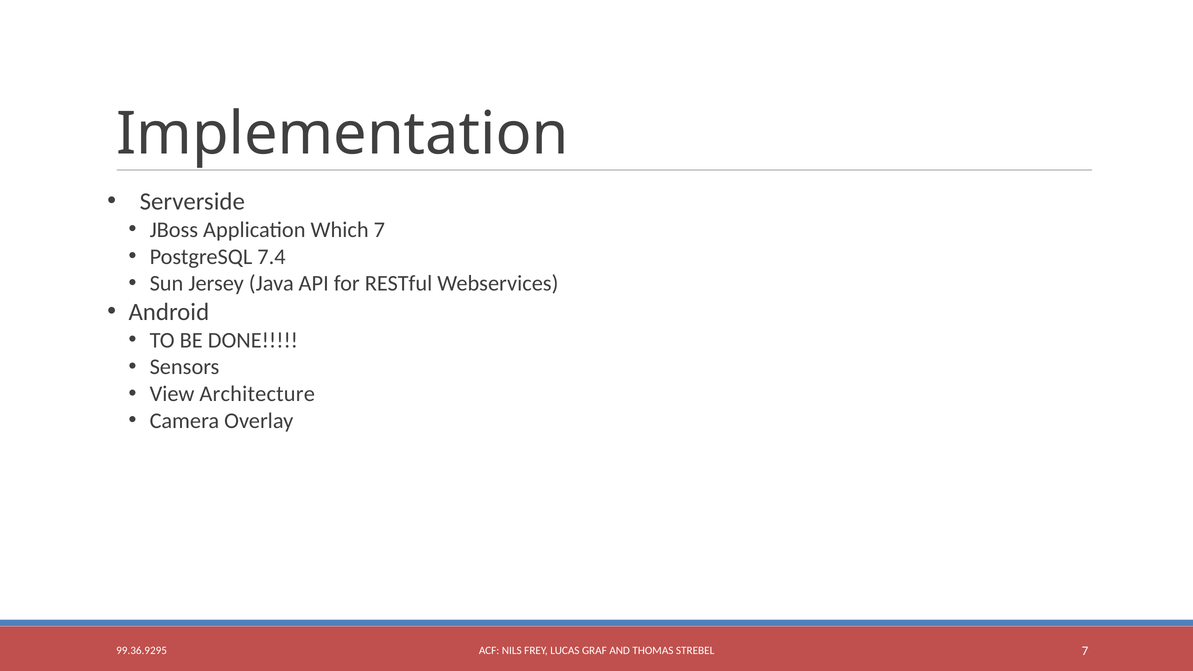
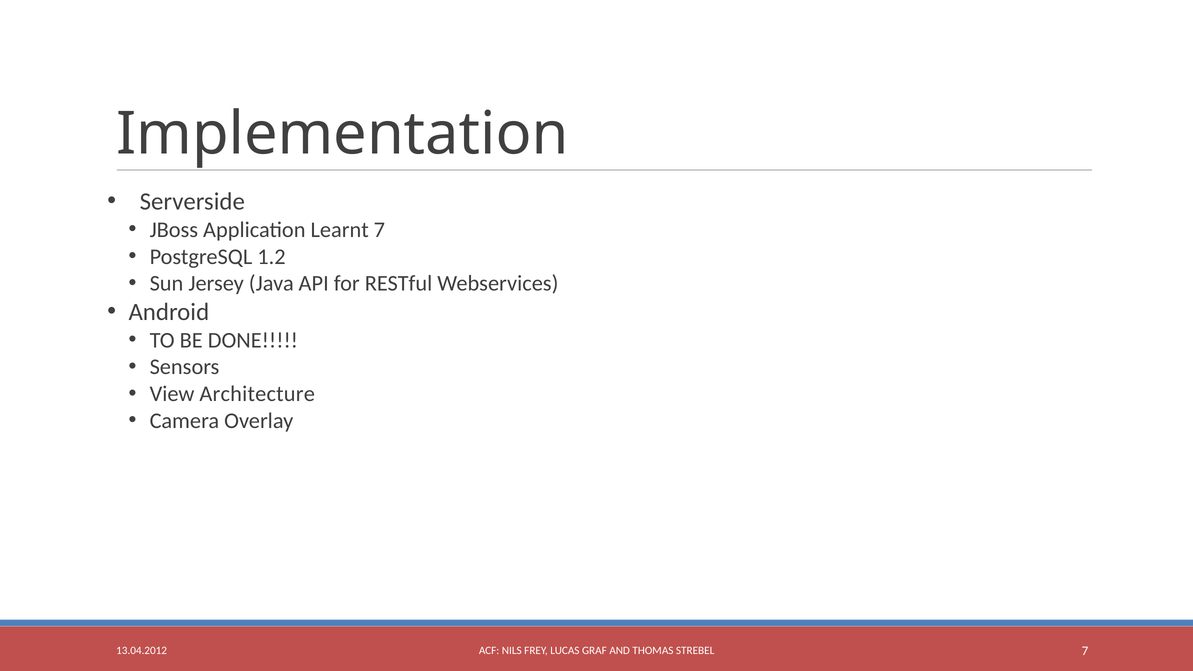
Which: Which -> Learnt
7.4: 7.4 -> 1.2
99.36.9295: 99.36.9295 -> 13.04.2012
